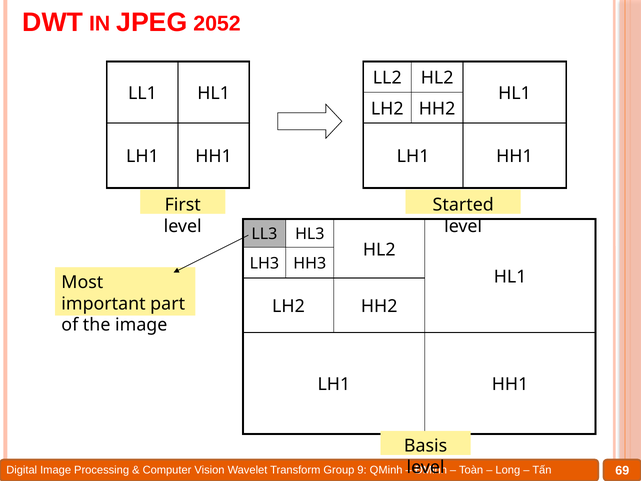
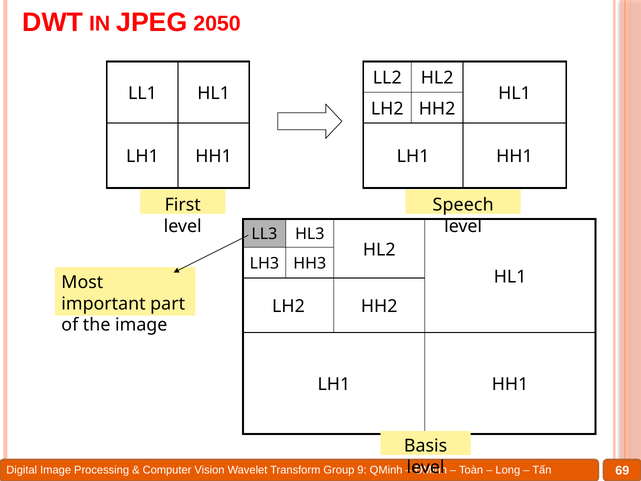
2052: 2052 -> 2050
Started: Started -> Speech
